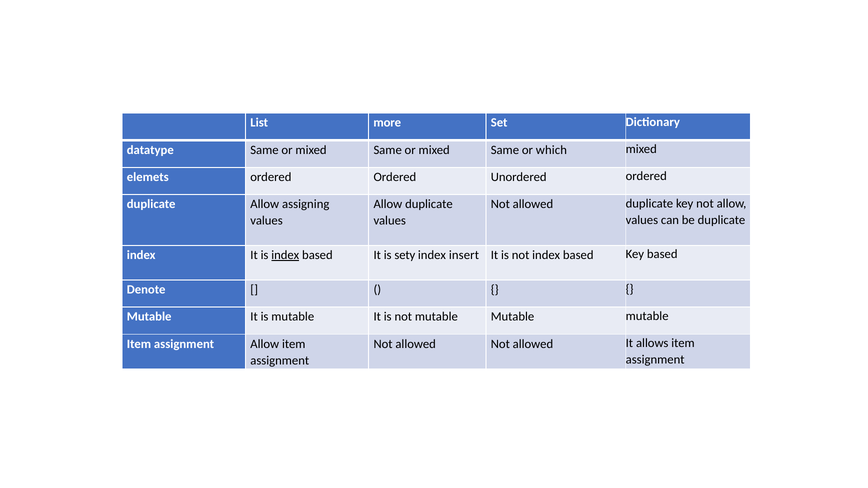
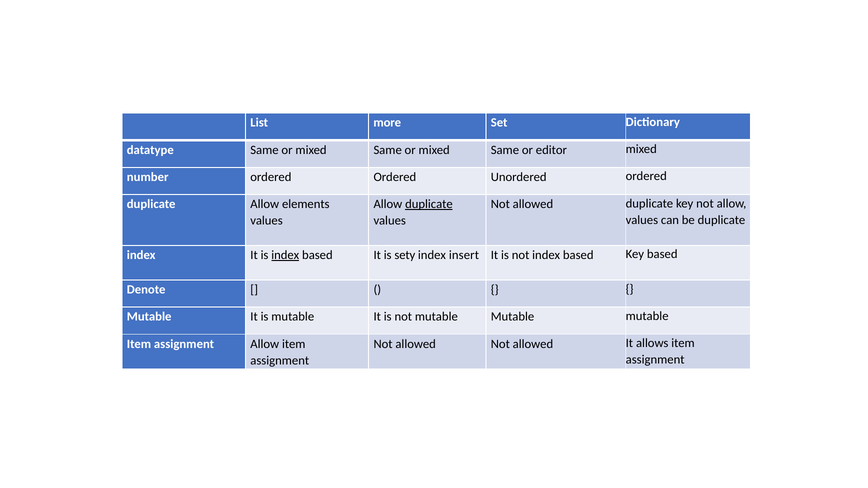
which: which -> editor
elemets: elemets -> number
assigning: assigning -> elements
duplicate at (429, 204) underline: none -> present
